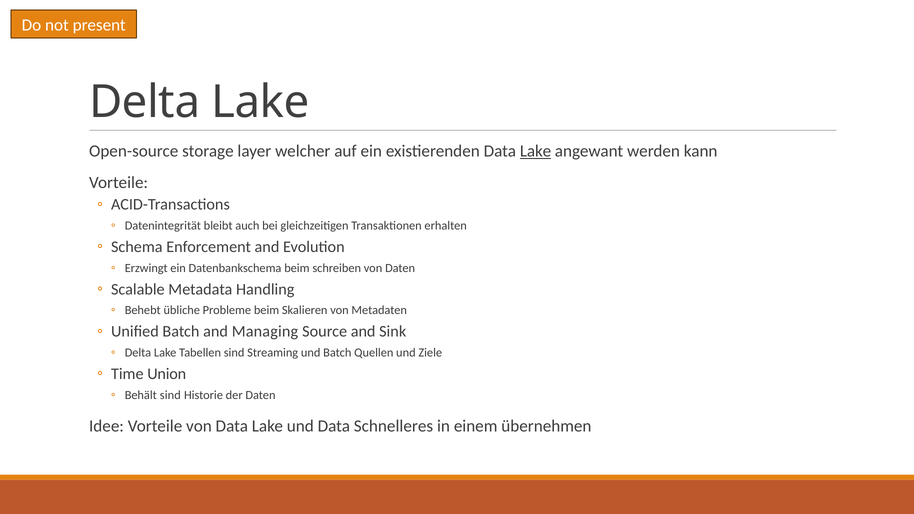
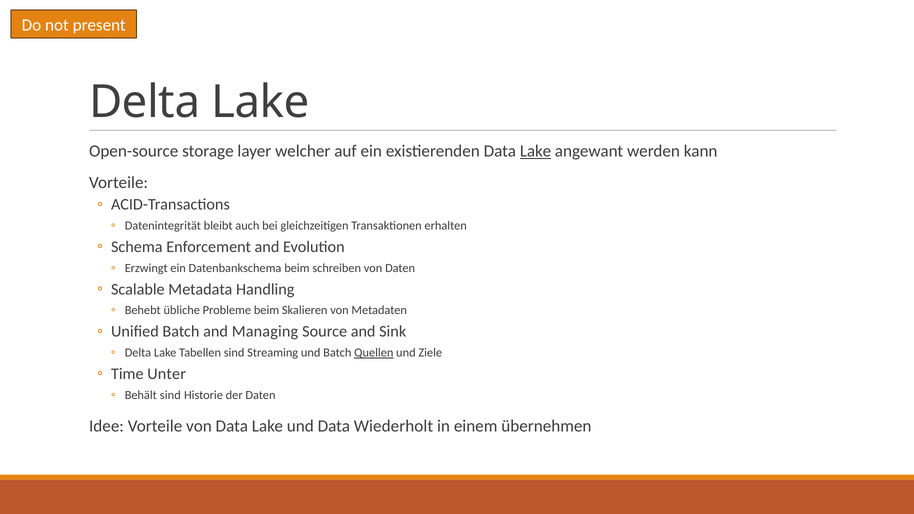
Quellen underline: none -> present
Union: Union -> Unter
Schnelleres: Schnelleres -> Wiederholt
